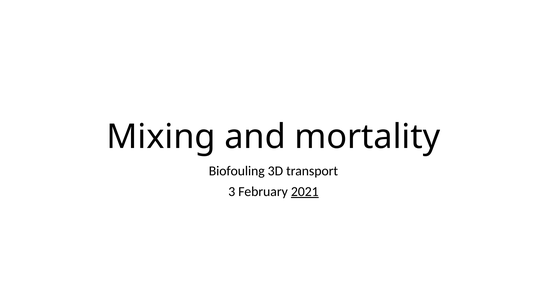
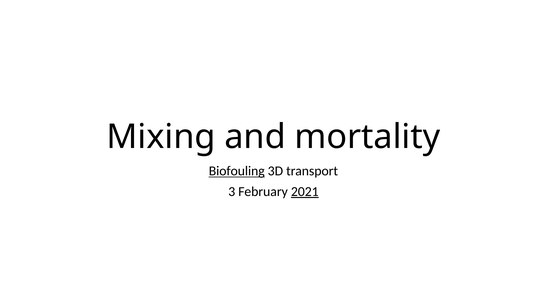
Biofouling underline: none -> present
